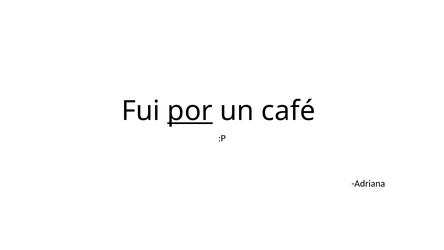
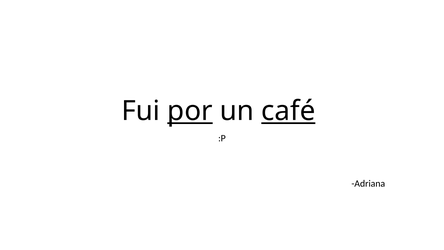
café underline: none -> present
